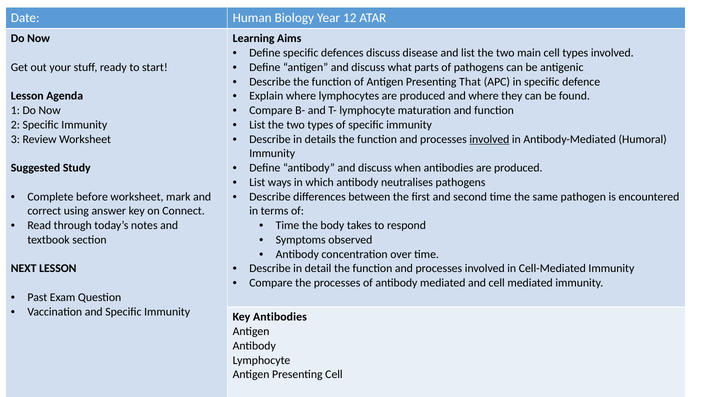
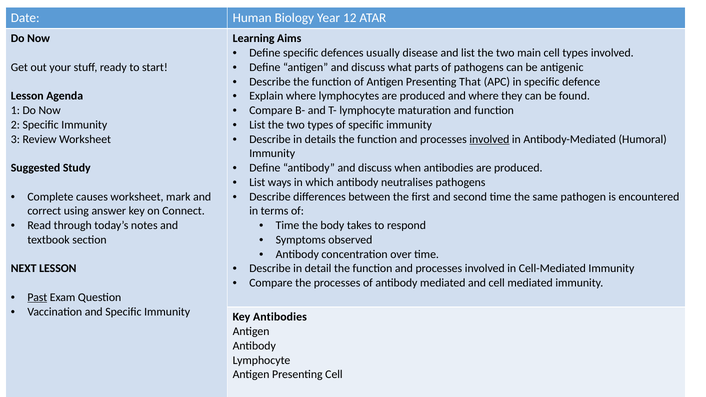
defences discuss: discuss -> usually
before: before -> causes
Past underline: none -> present
